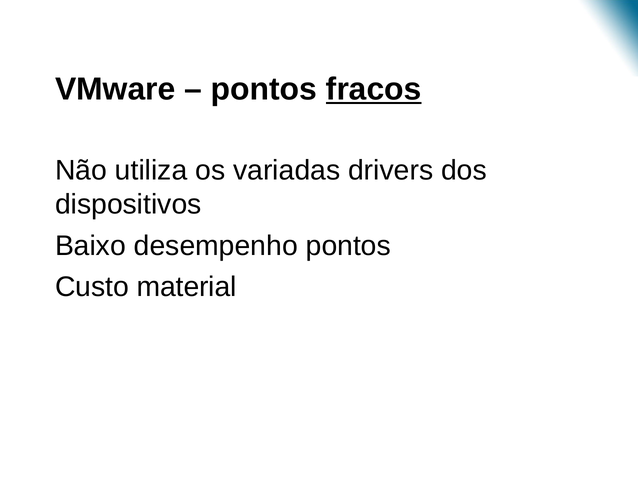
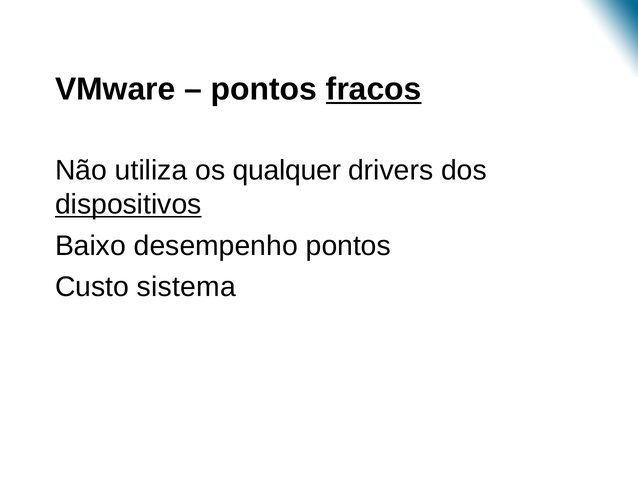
variadas: variadas -> qualquer
dispositivos underline: none -> present
material: material -> sistema
